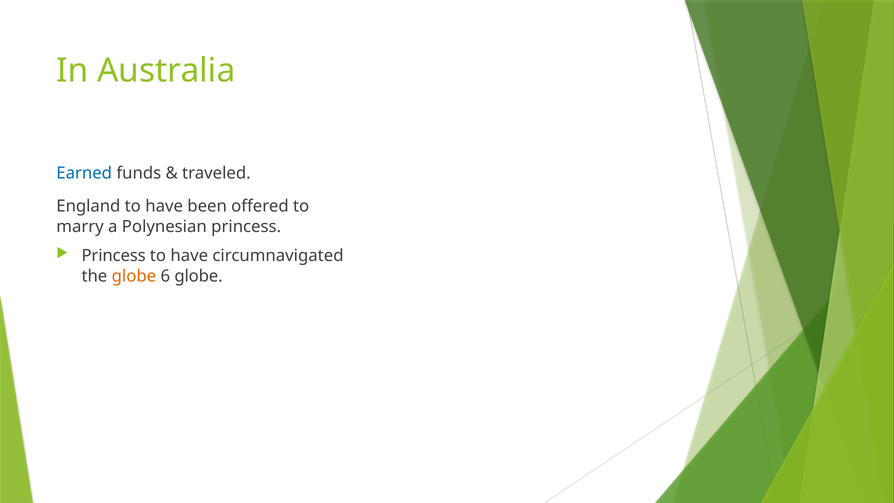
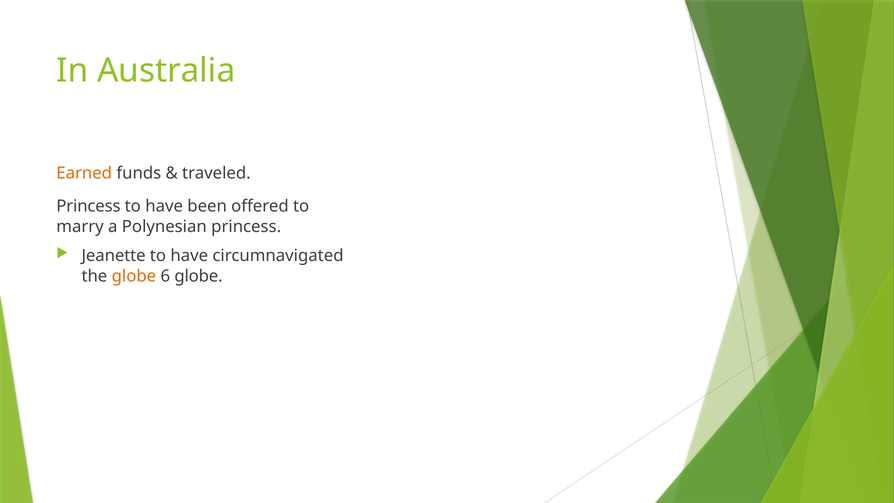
Earned colour: blue -> orange
England at (88, 206): England -> Princess
Princess at (114, 256): Princess -> Jeanette
